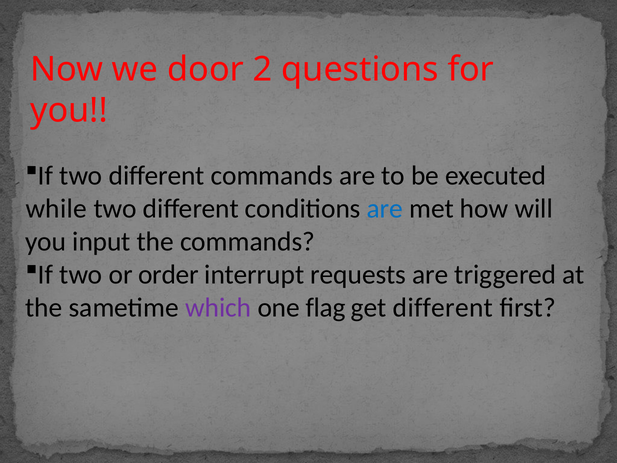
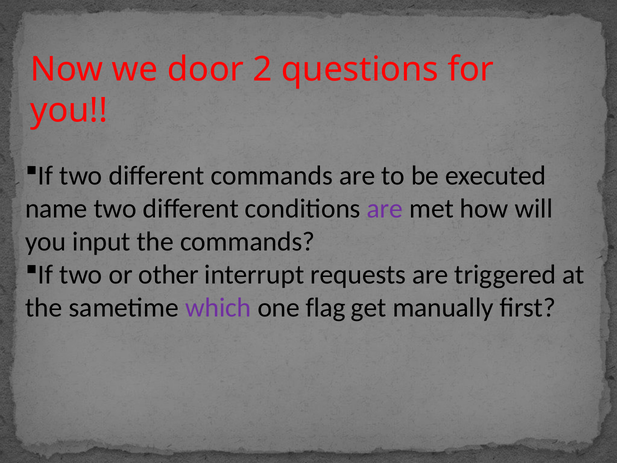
while: while -> name
are at (385, 209) colour: blue -> purple
order: order -> other
get different: different -> manually
